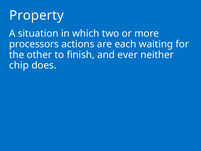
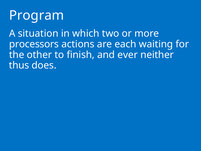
Property: Property -> Program
chip: chip -> thus
